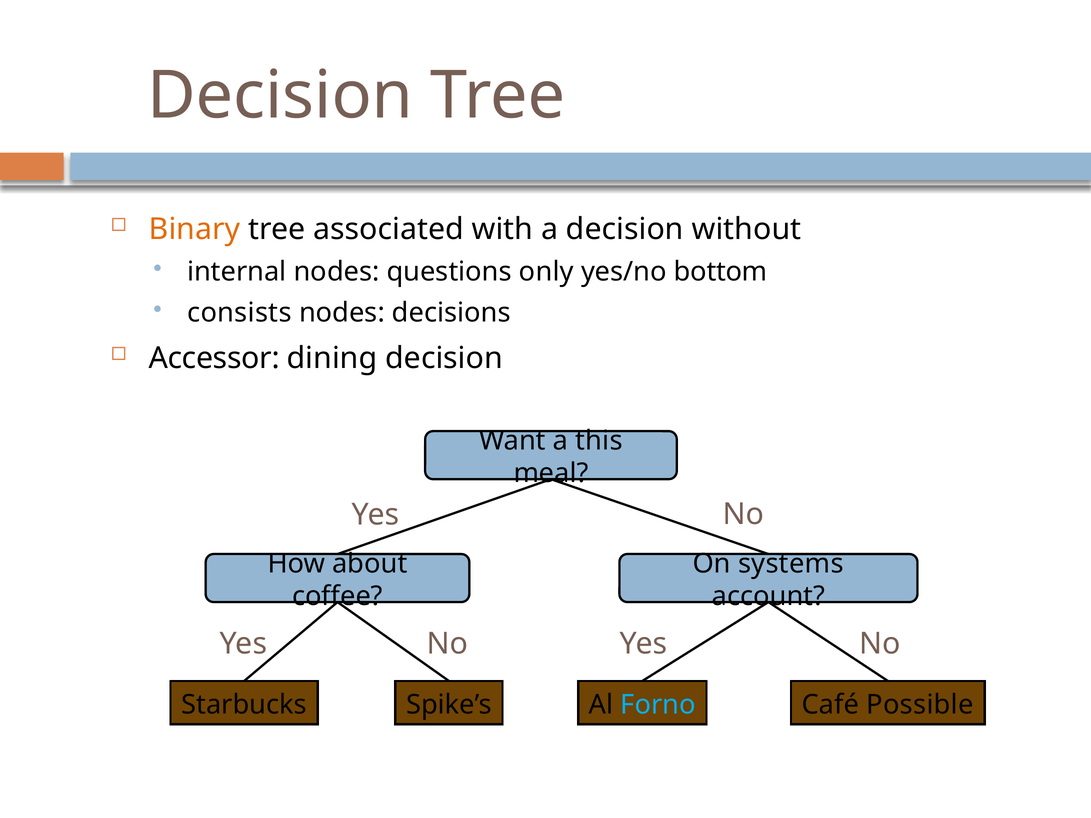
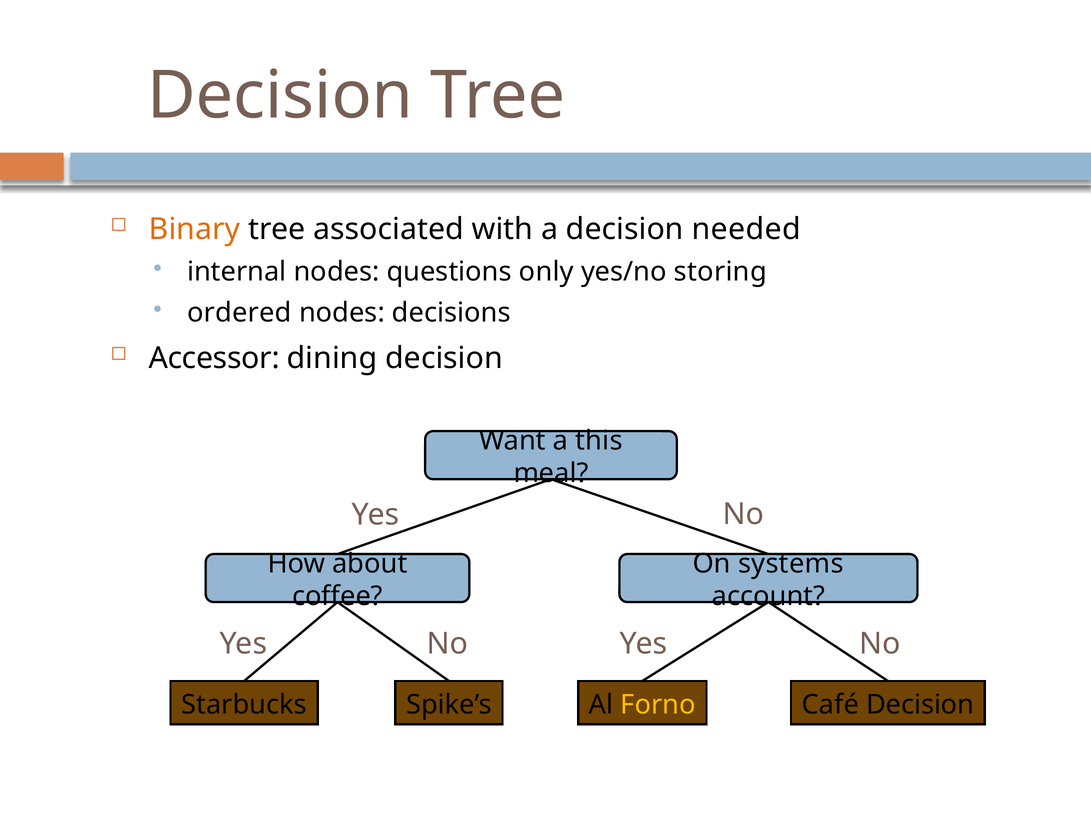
without: without -> needed
bottom: bottom -> storing
consists: consists -> ordered
Forno colour: light blue -> yellow
Café Possible: Possible -> Decision
